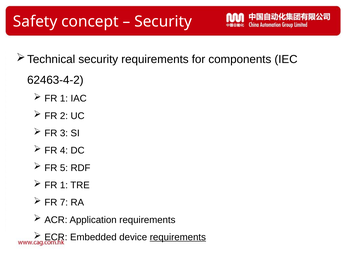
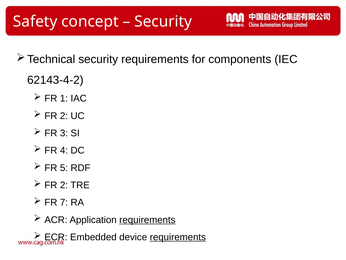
62463-4-2: 62463-4-2 -> 62143-4-2
1 at (64, 185): 1 -> 2
requirements at (147, 219) underline: none -> present
